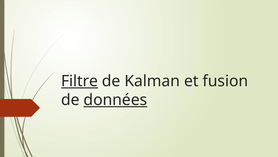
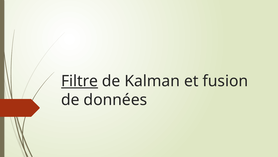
données underline: present -> none
